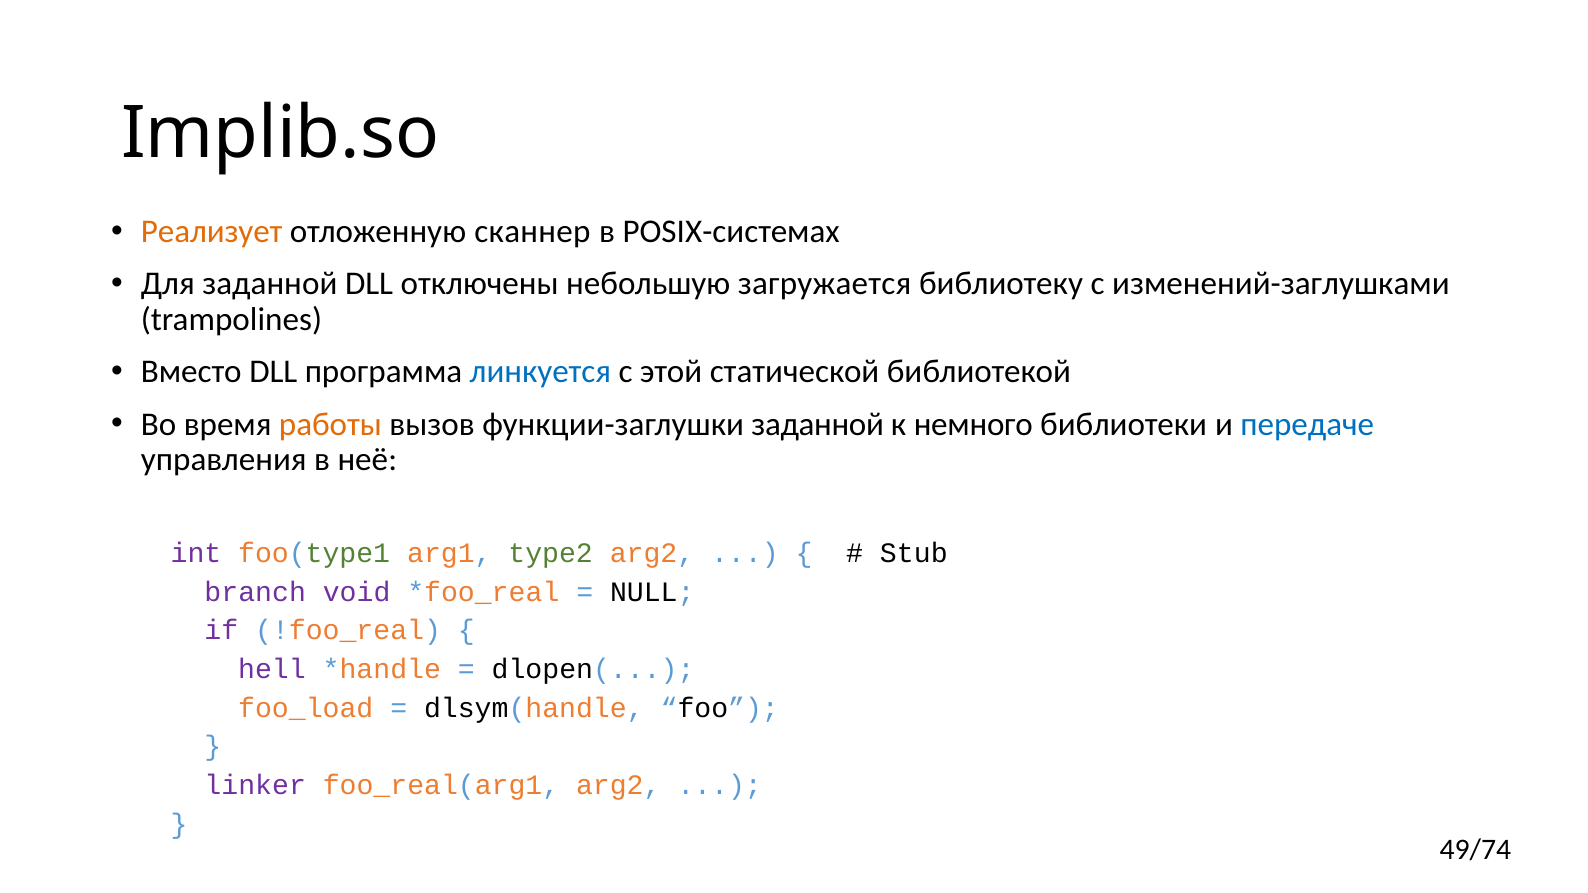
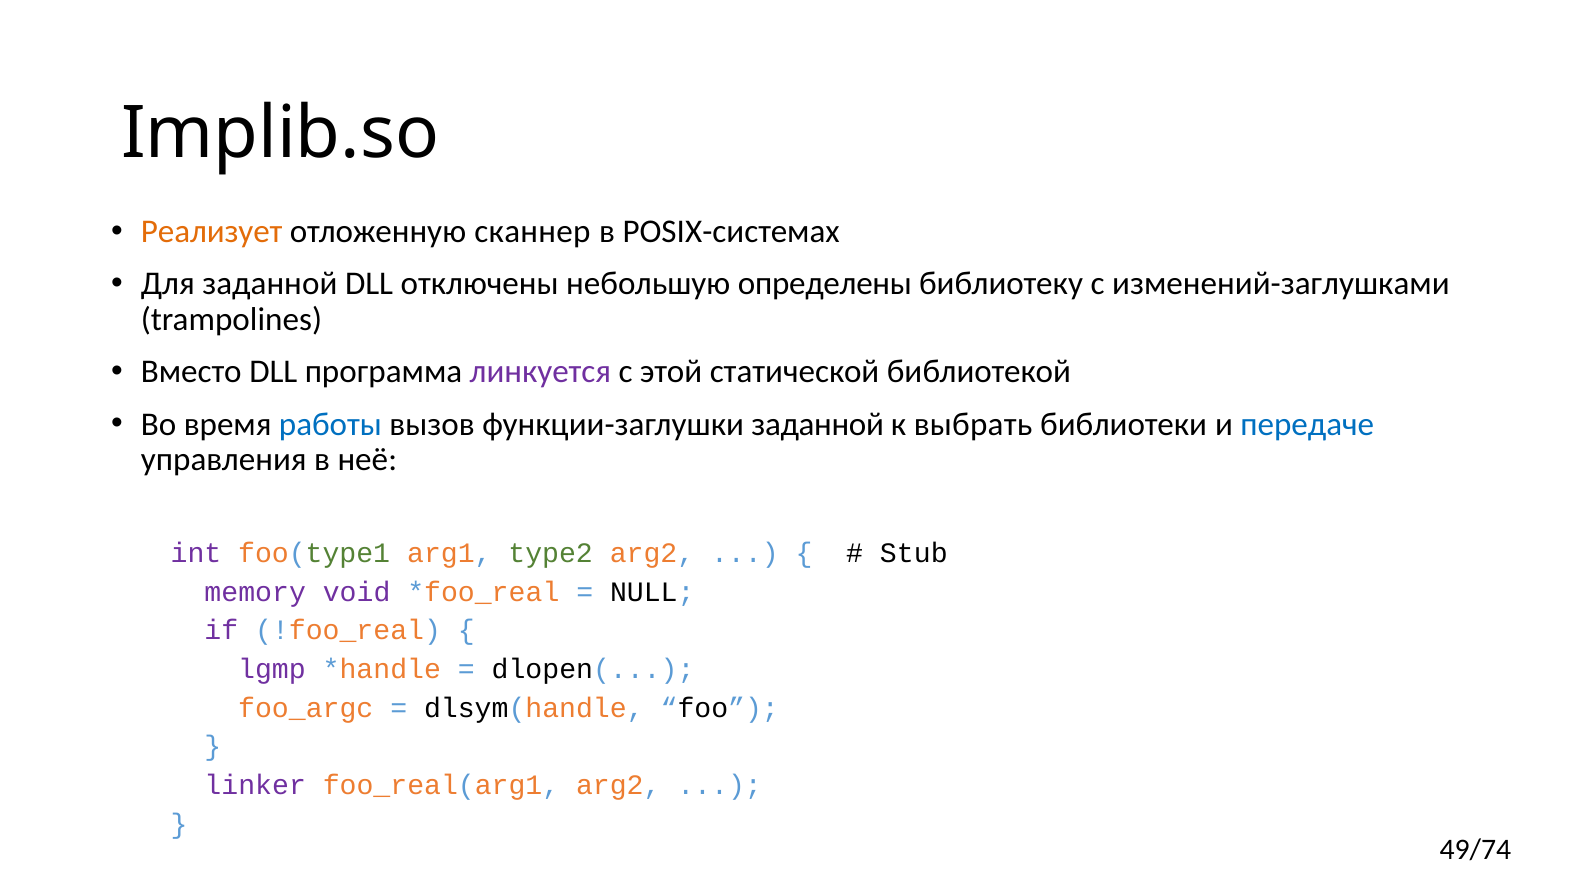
загружается: загружается -> определены
линкуется colour: blue -> purple
работы colour: orange -> blue
немного: немного -> выбрать
branch: branch -> memory
hell: hell -> lgmp
foo_load: foo_load -> foo_argc
